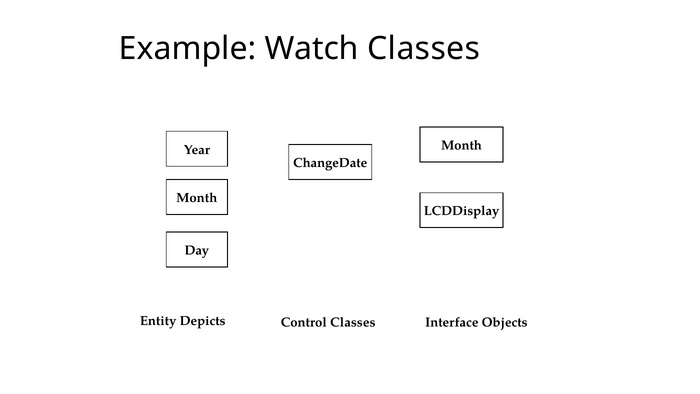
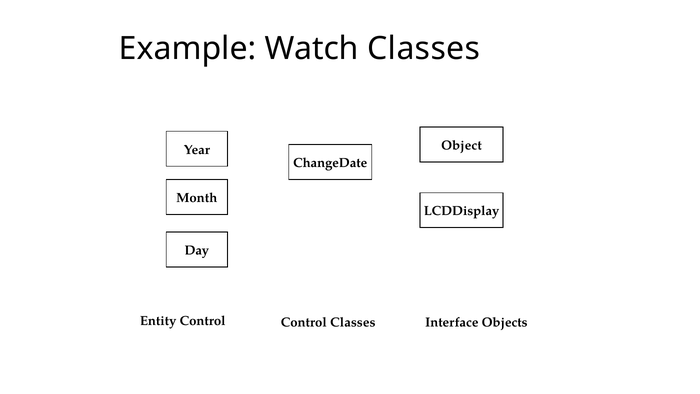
Month at (462, 145): Month -> Object
Entity Depicts: Depicts -> Control
